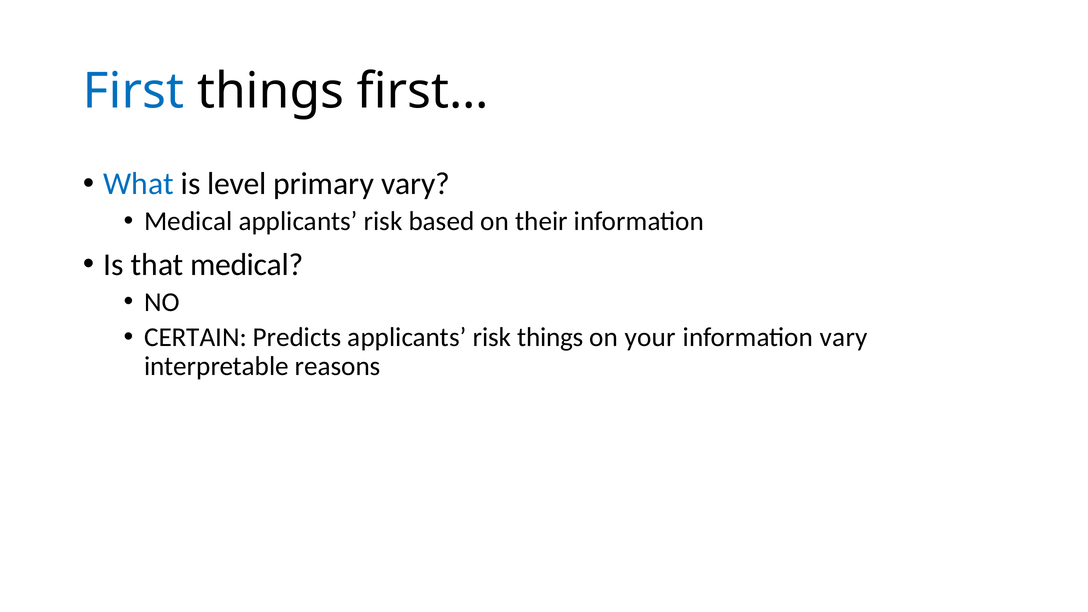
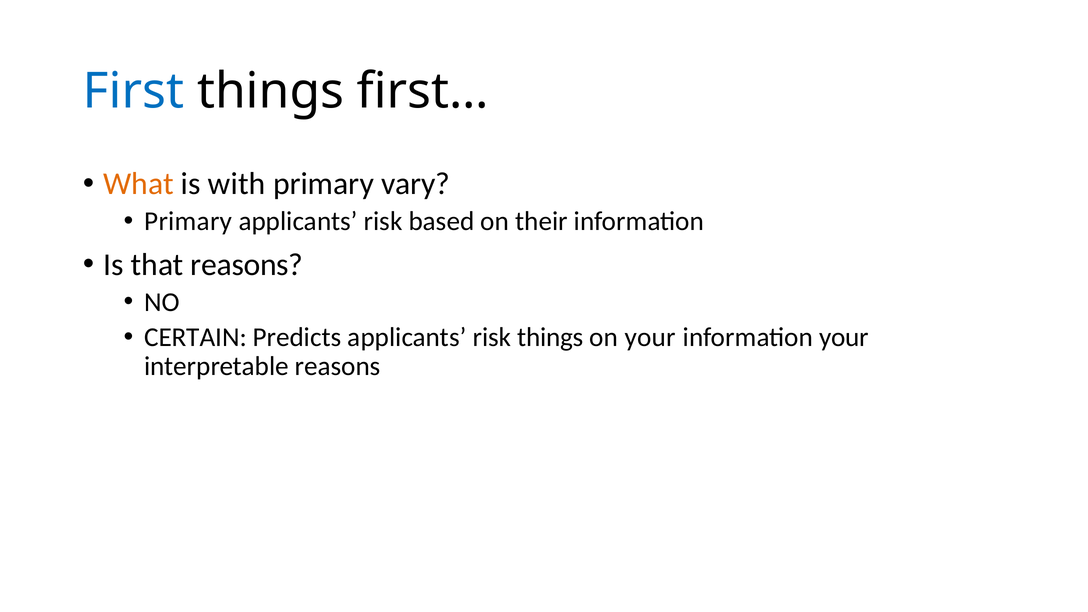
What colour: blue -> orange
level: level -> with
Medical at (188, 221): Medical -> Primary
that medical: medical -> reasons
information vary: vary -> your
